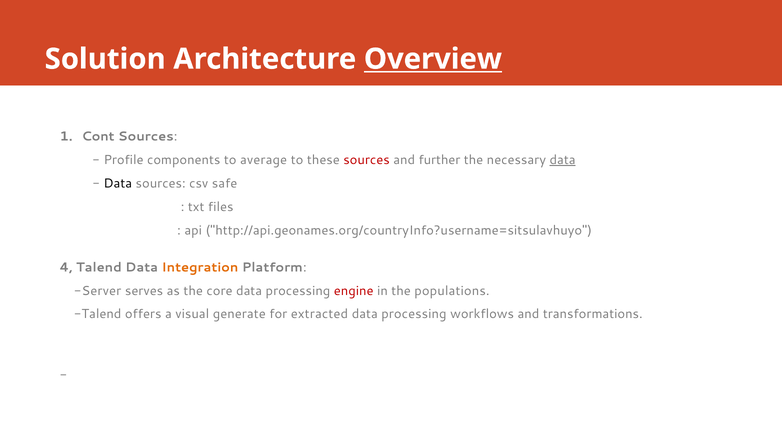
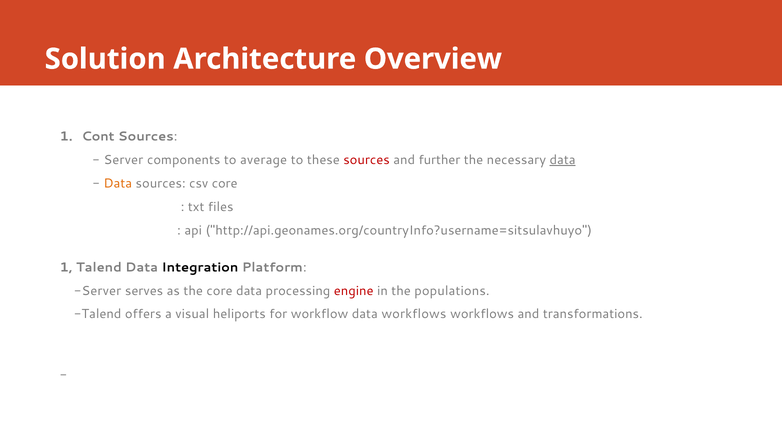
Overview underline: present -> none
Profile at (124, 160): Profile -> Server
Data at (118, 183) colour: black -> orange
csv safe: safe -> core
4 at (66, 267): 4 -> 1
Integration colour: orange -> black
generate: generate -> heliports
extracted: extracted -> workflow
processing at (414, 314): processing -> workflows
